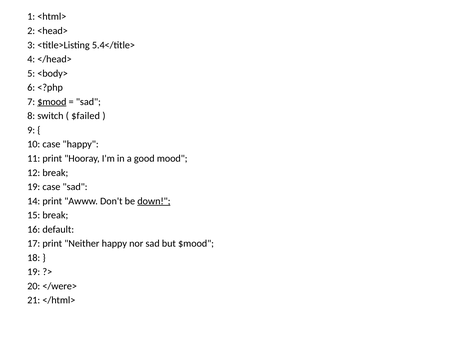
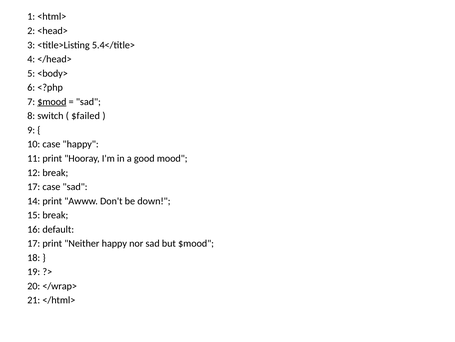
19 at (34, 186): 19 -> 17
down underline: present -> none
</were>: </were> -> </wrap>
